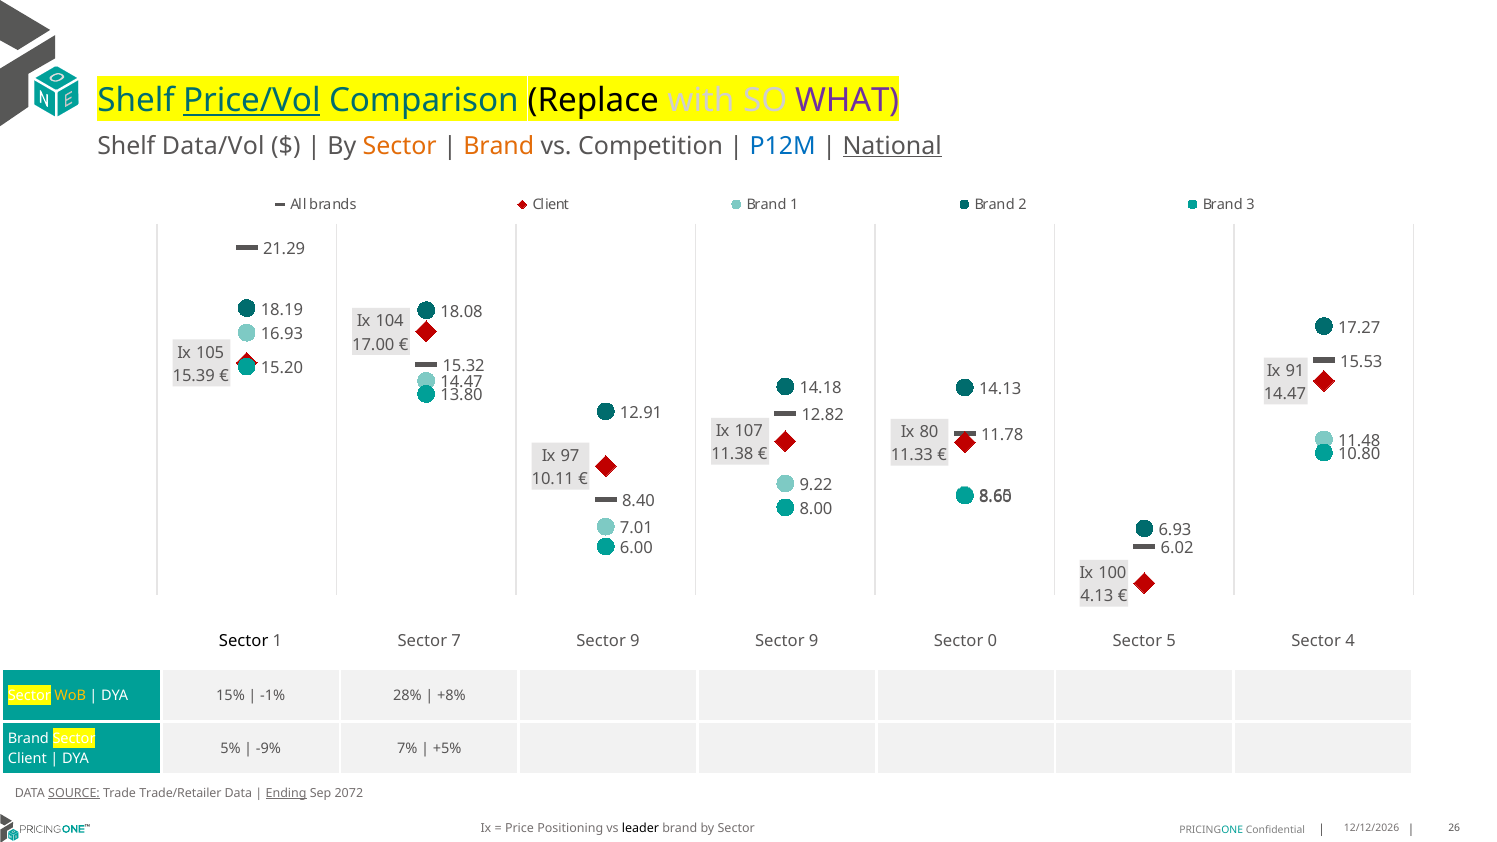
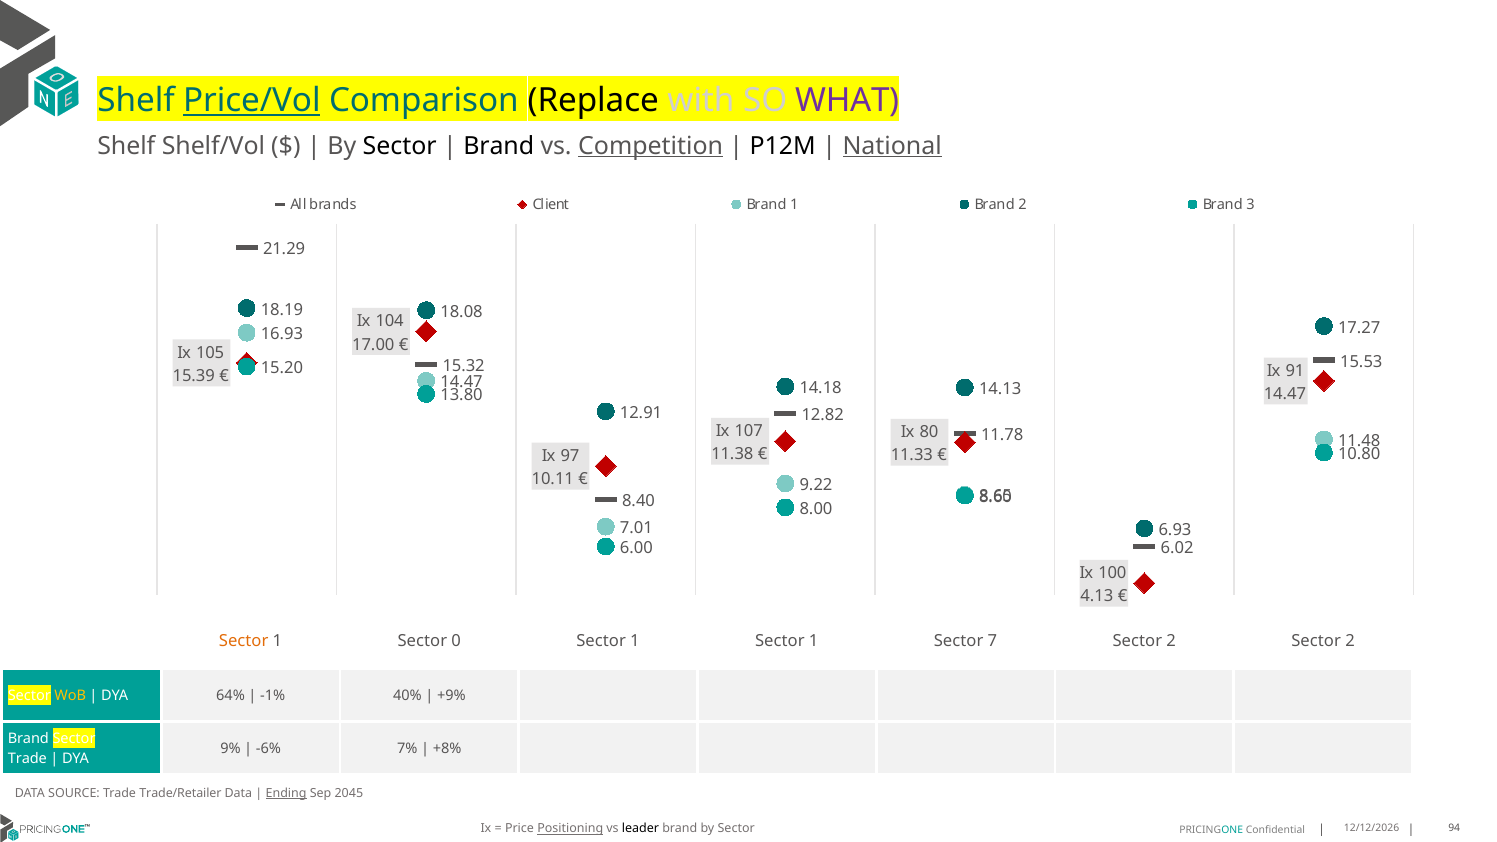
Data/Vol: Data/Vol -> Shelf/Vol
Sector at (400, 146) colour: orange -> black
Brand at (499, 146) colour: orange -> black
Competition underline: none -> present
P12M colour: blue -> black
Sector at (244, 641) colour: black -> orange
7: 7 -> 0
9 at (635, 641): 9 -> 1
9 at (814, 641): 9 -> 1
0: 0 -> 7
5 at (1171, 641): 5 -> 2
4 at (1350, 641): 4 -> 2
15%: 15% -> 64%
28%: 28% -> 40%
+8%: +8% -> +9%
5%: 5% -> 9%
-9%: -9% -> -6%
+5%: +5% -> +8%
Client at (27, 759): Client -> Trade
SOURCE underline: present -> none
2072: 2072 -> 2045
Positioning underline: none -> present
26: 26 -> 94
